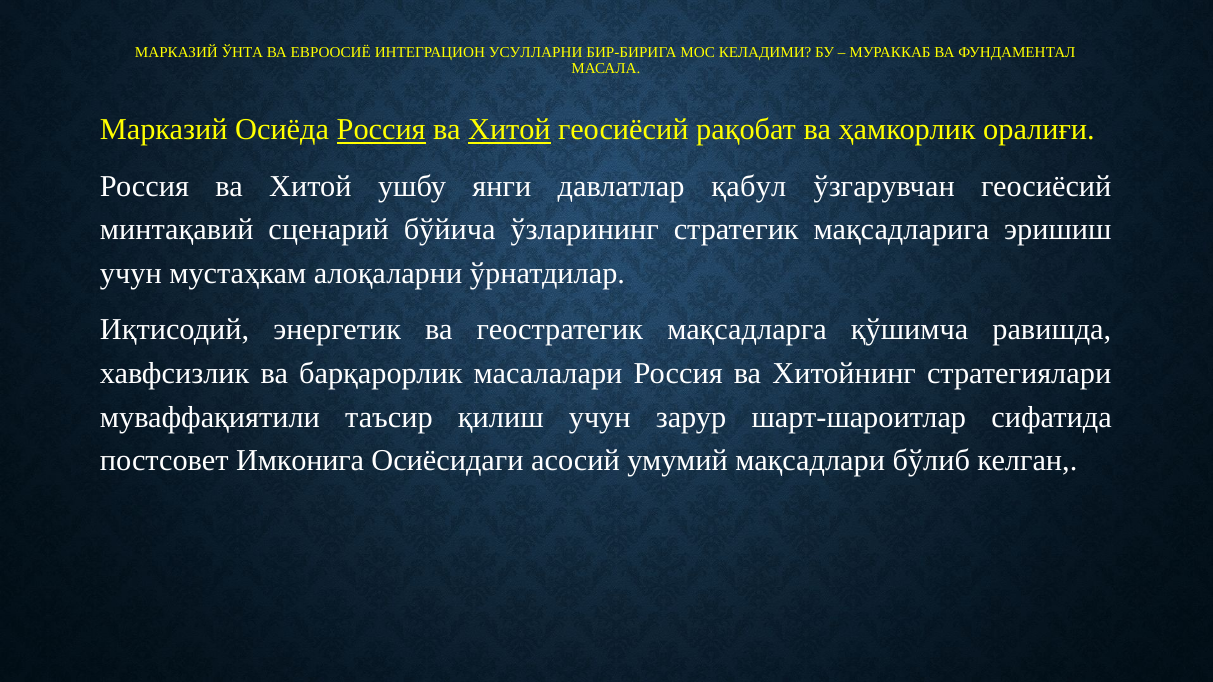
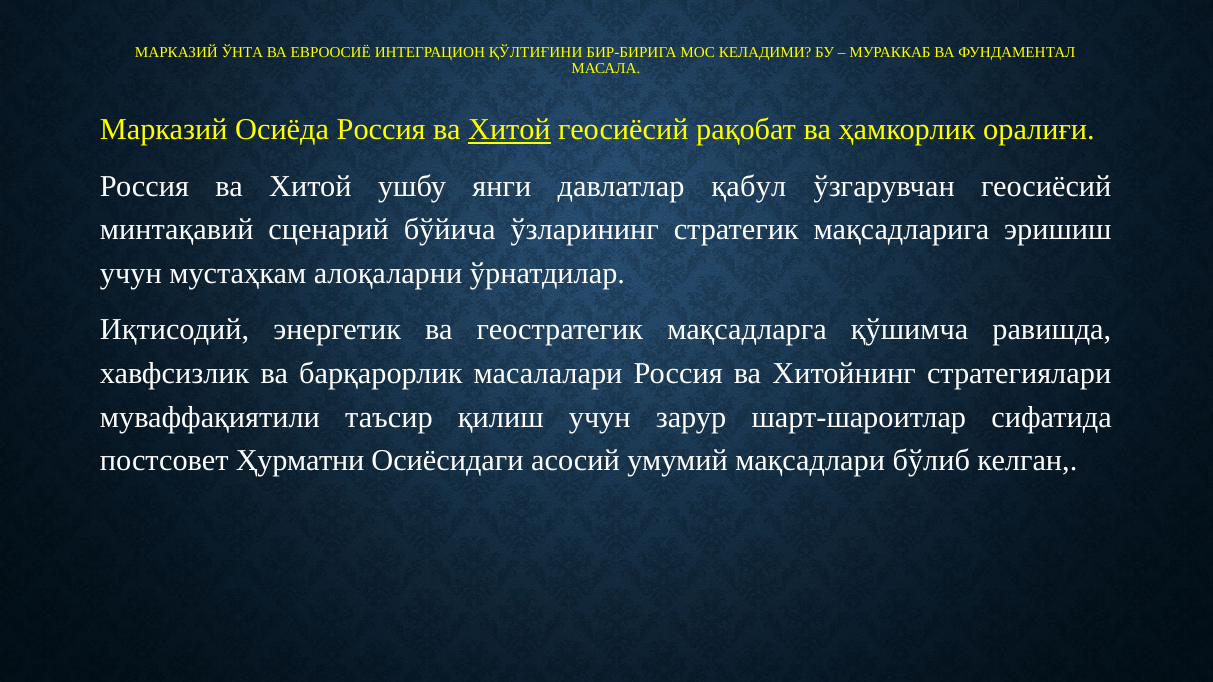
УСУЛЛАРНИ: УСУЛЛАРНИ -> ҚЎЛТИҒИНИ
Россия at (381, 130) underline: present -> none
Имконига: Имконига -> Ҳурматни
